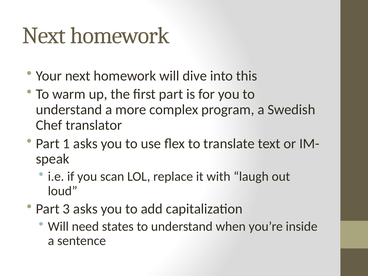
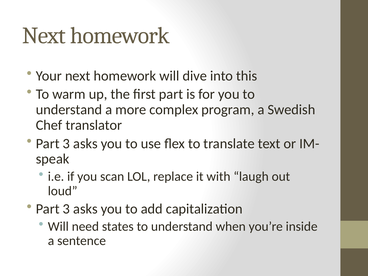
1 at (66, 144): 1 -> 3
